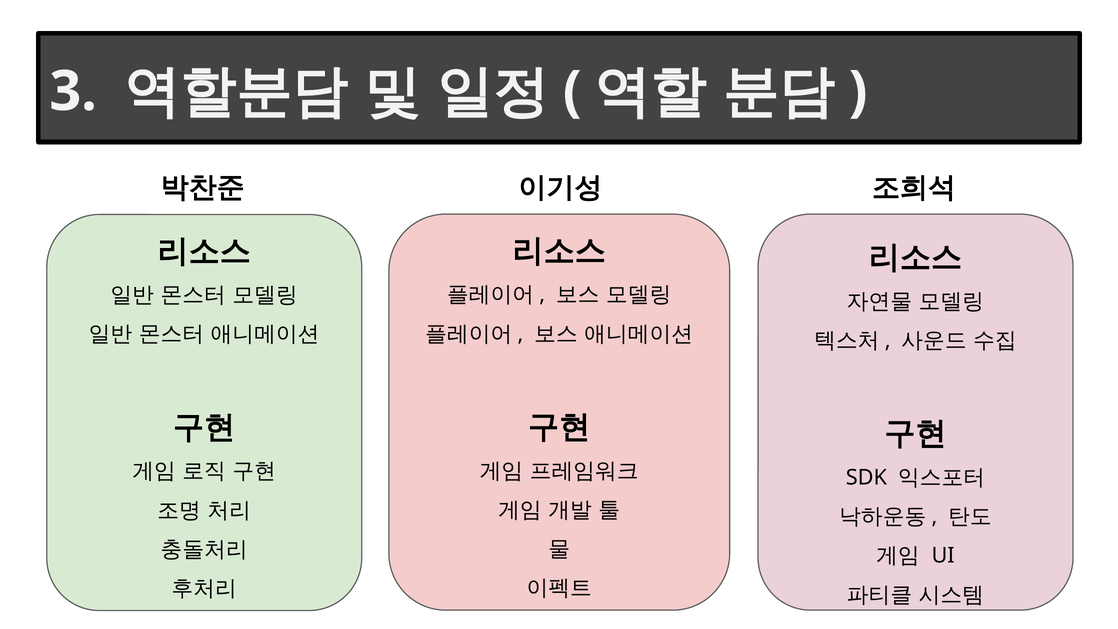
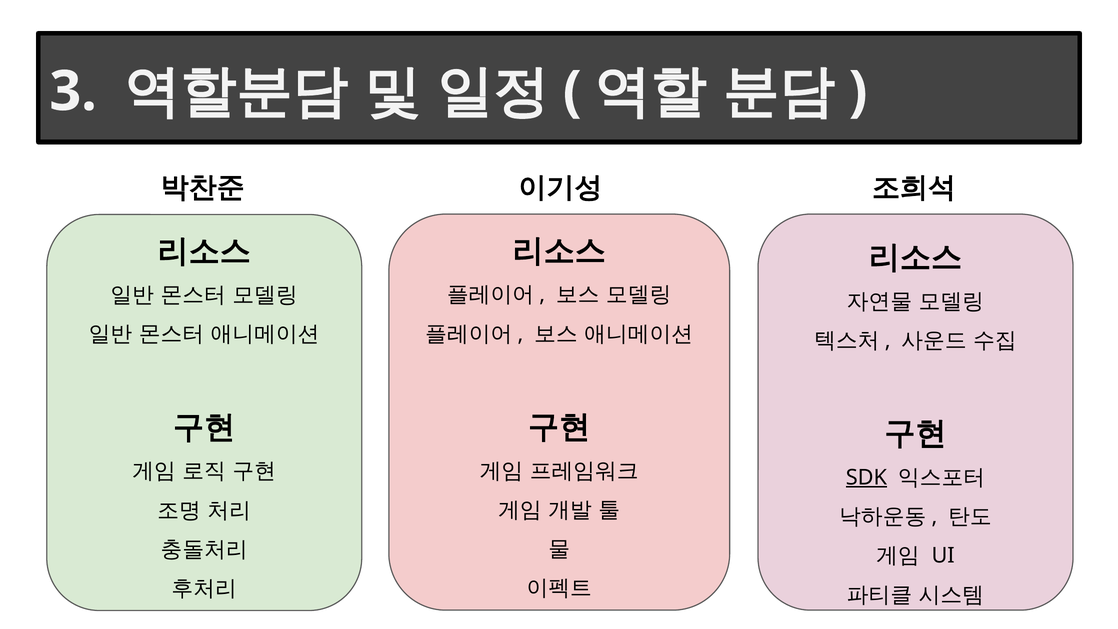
SDK underline: none -> present
